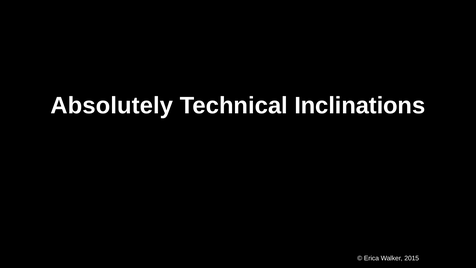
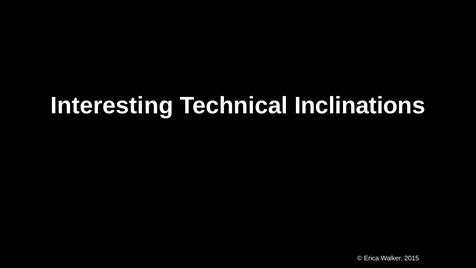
Absolutely: Absolutely -> Interesting
